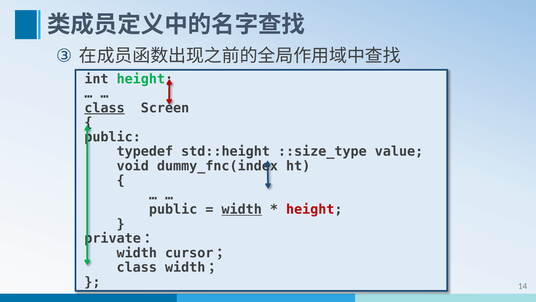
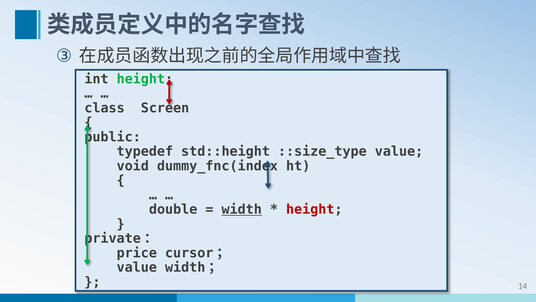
class at (105, 108) underline: present -> none
public at (173, 209): public -> double
width at (137, 253): width -> price
class at (137, 267): class -> value
